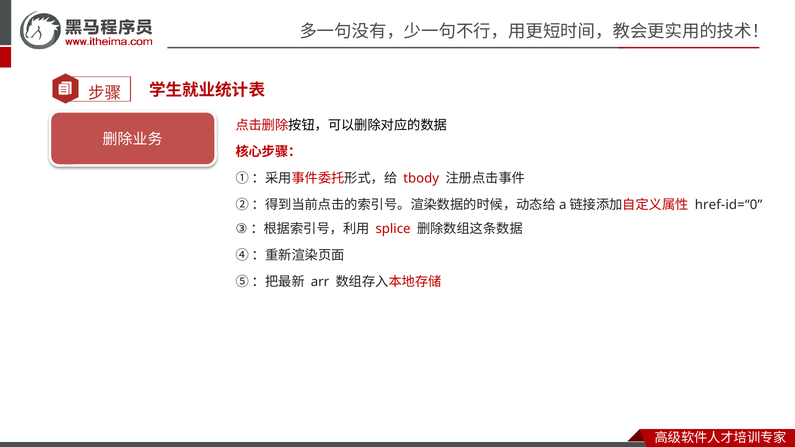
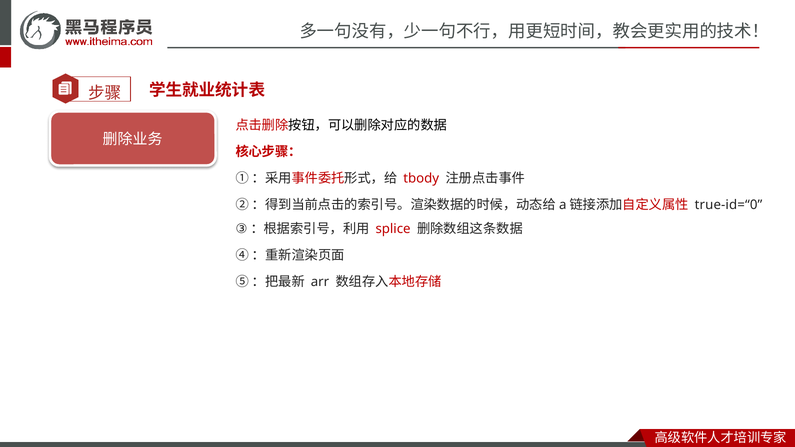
href-id=“0: href-id=“0 -> true-id=“0
